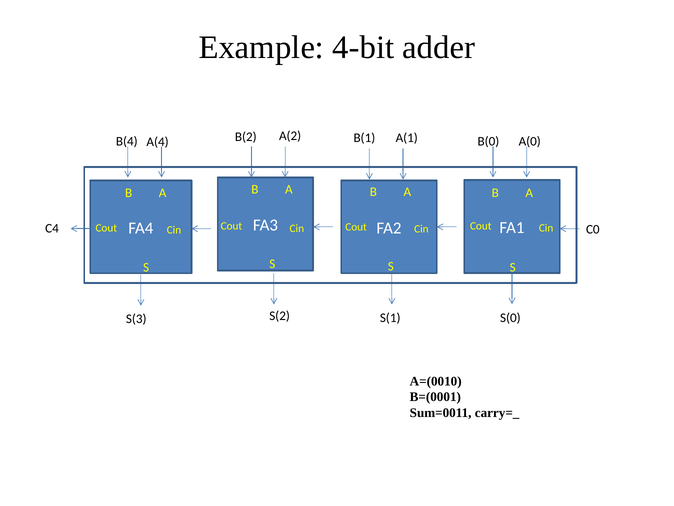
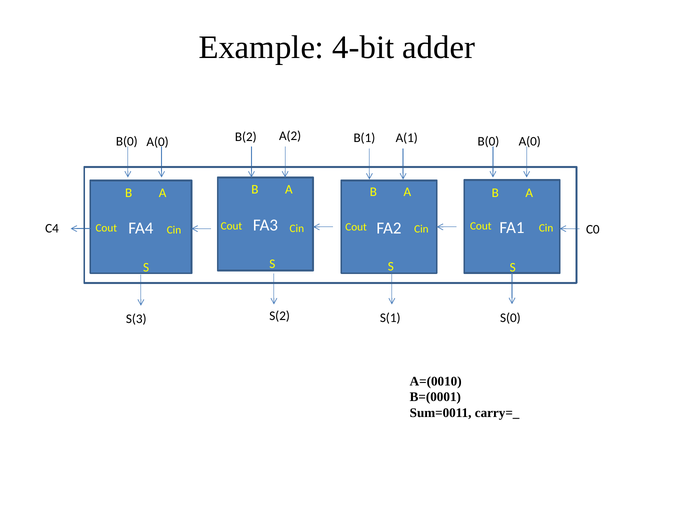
B(4 at (127, 141): B(4 -> B(0
A(4 at (158, 142): A(4 -> A(0
